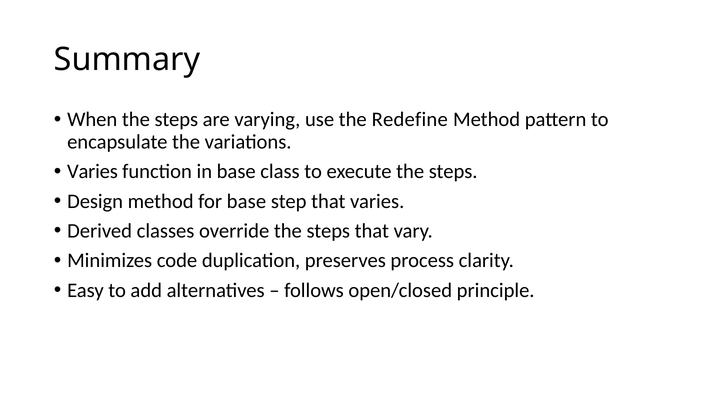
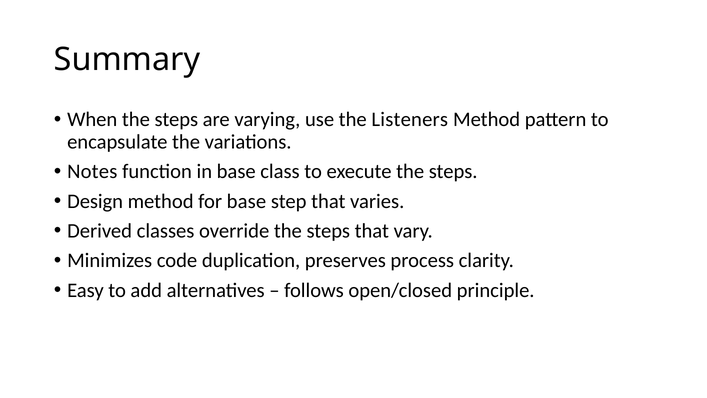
Redefine: Redefine -> Listeners
Varies at (92, 171): Varies -> Notes
